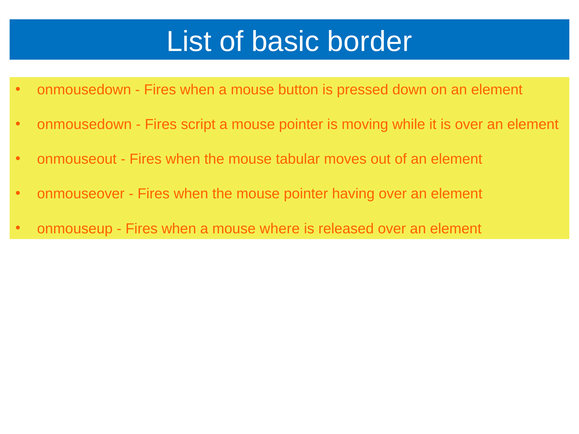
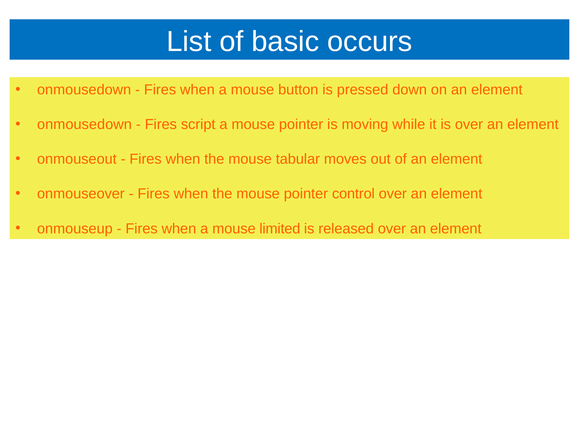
border: border -> occurs
having: having -> control
where: where -> limited
